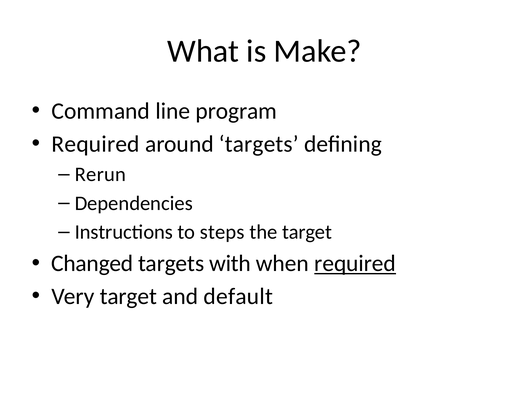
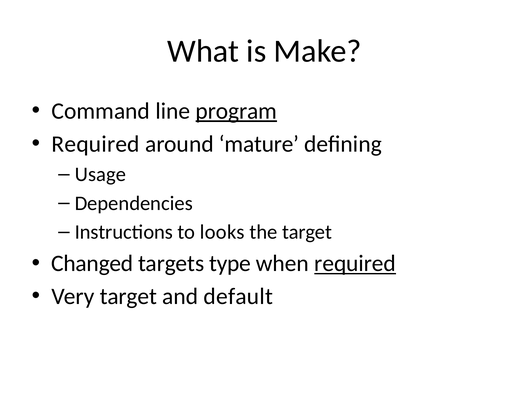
program underline: none -> present
around targets: targets -> mature
Rerun: Rerun -> Usage
steps: steps -> looks
with: with -> type
